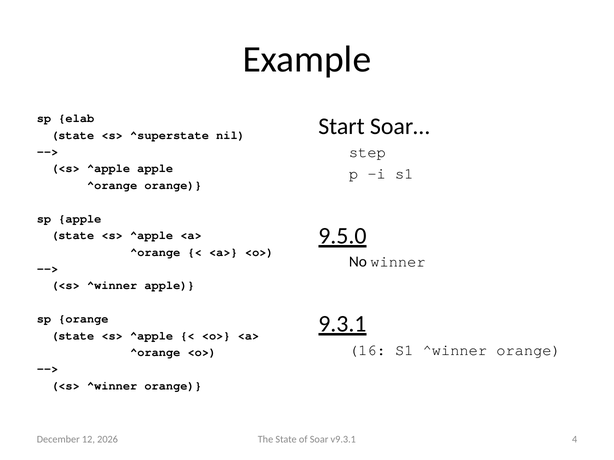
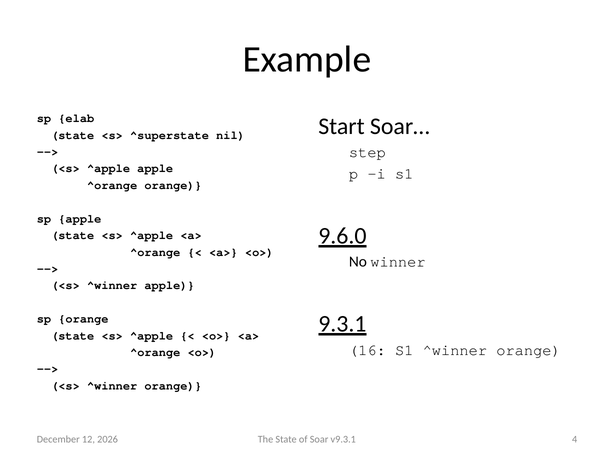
9.5.0: 9.5.0 -> 9.6.0
